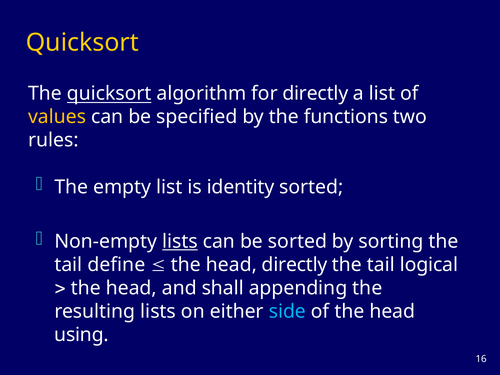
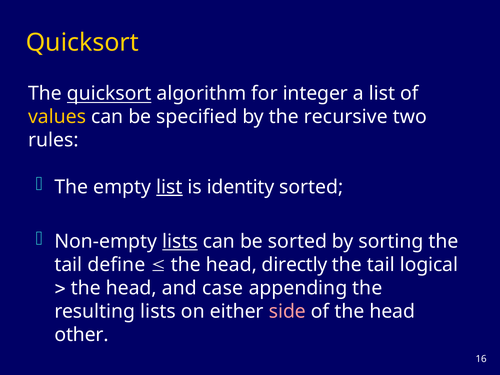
for directly: directly -> integer
functions: functions -> recursive
list at (169, 187) underline: none -> present
shall: shall -> case
side colour: light blue -> pink
using: using -> other
